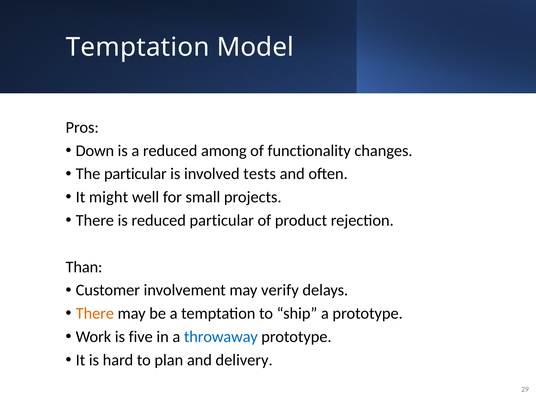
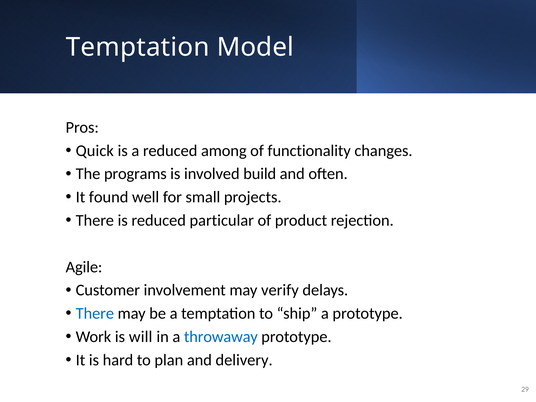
Down: Down -> Quick
The particular: particular -> programs
tests: tests -> build
might: might -> found
Than: Than -> Agile
There at (95, 314) colour: orange -> blue
five: five -> will
